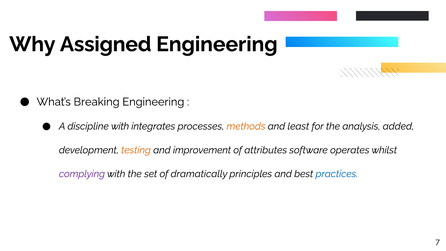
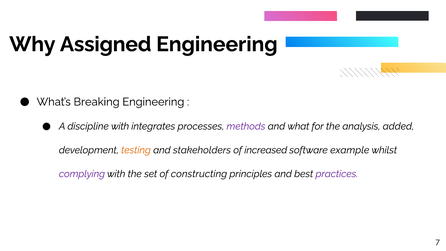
methods colour: orange -> purple
least: least -> what
improvement: improvement -> stakeholders
attributes: attributes -> increased
operates: operates -> example
dramatically: dramatically -> constructing
practices colour: blue -> purple
